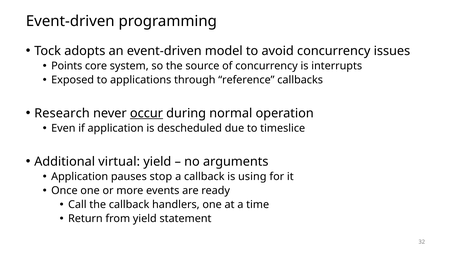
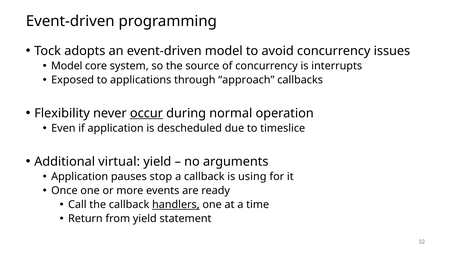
Points at (67, 66): Points -> Model
reference: reference -> approach
Research: Research -> Flexibility
handlers underline: none -> present
